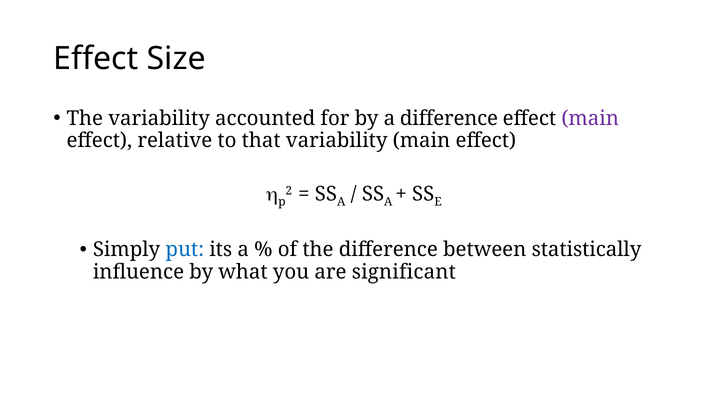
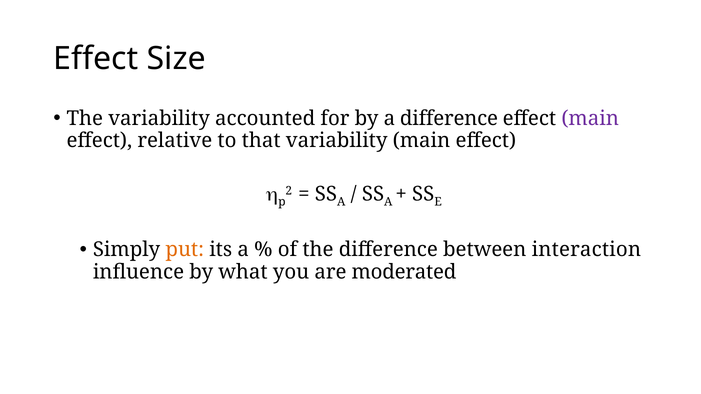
put colour: blue -> orange
statistically: statistically -> interaction
significant: significant -> moderated
